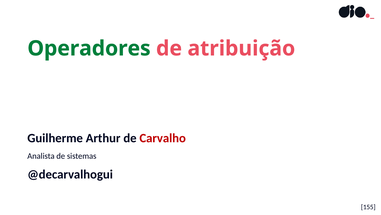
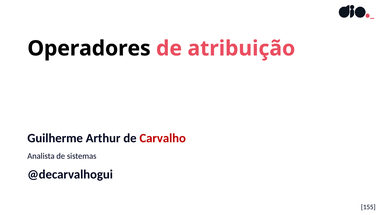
Operadores colour: green -> black
